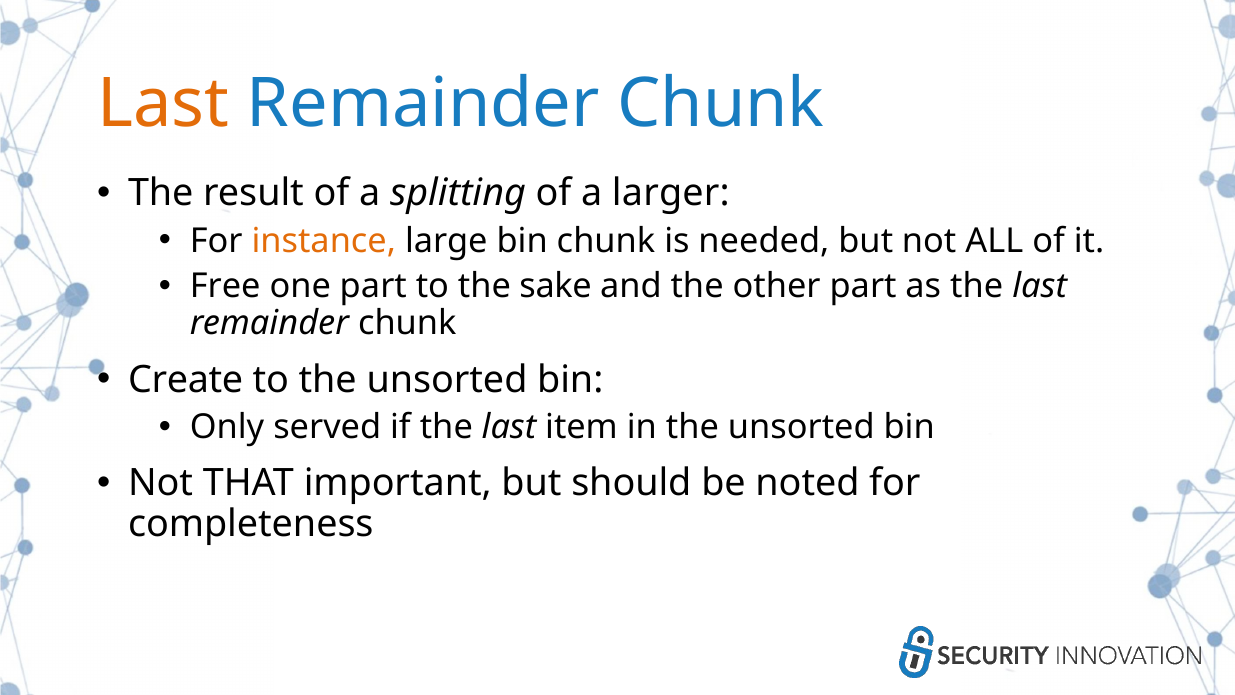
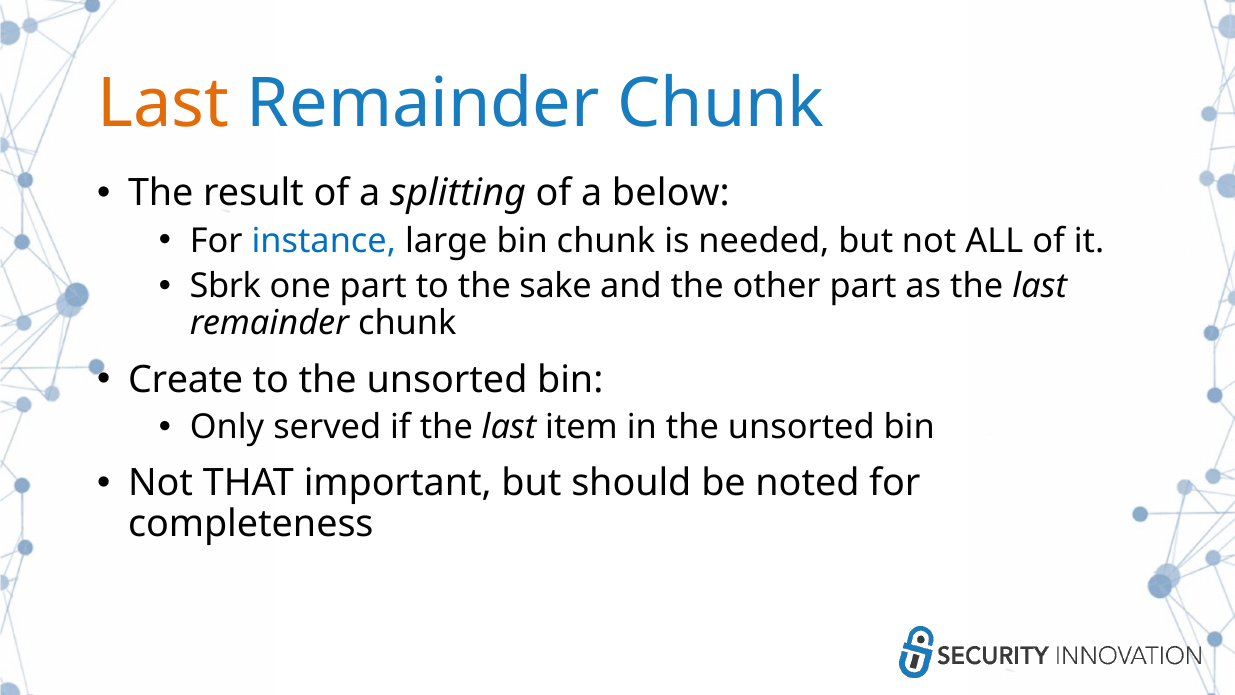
larger: larger -> below
instance colour: orange -> blue
Free: Free -> Sbrk
